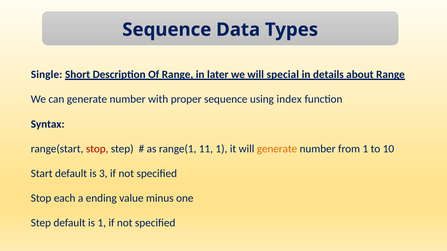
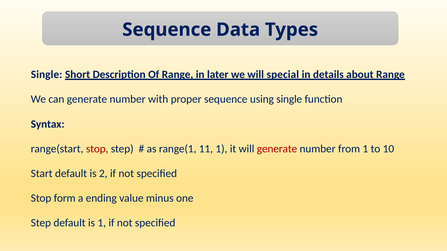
using index: index -> single
generate at (277, 149) colour: orange -> red
3: 3 -> 2
each: each -> form
